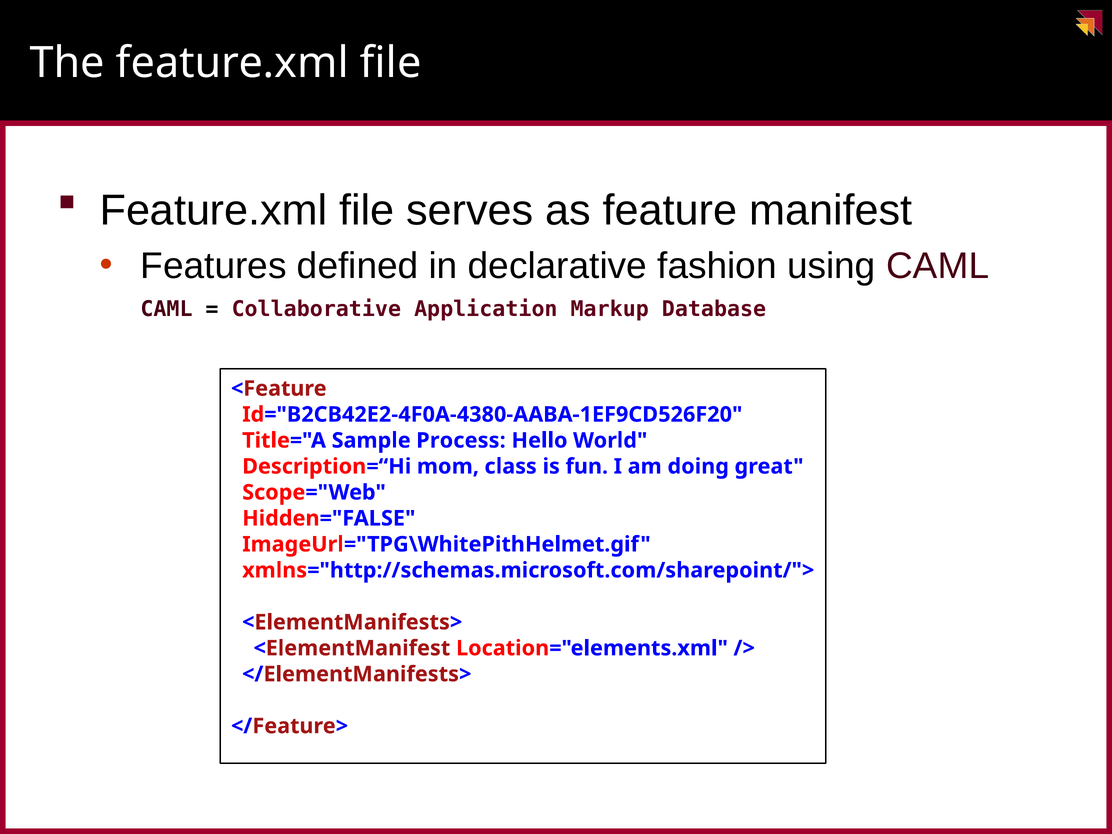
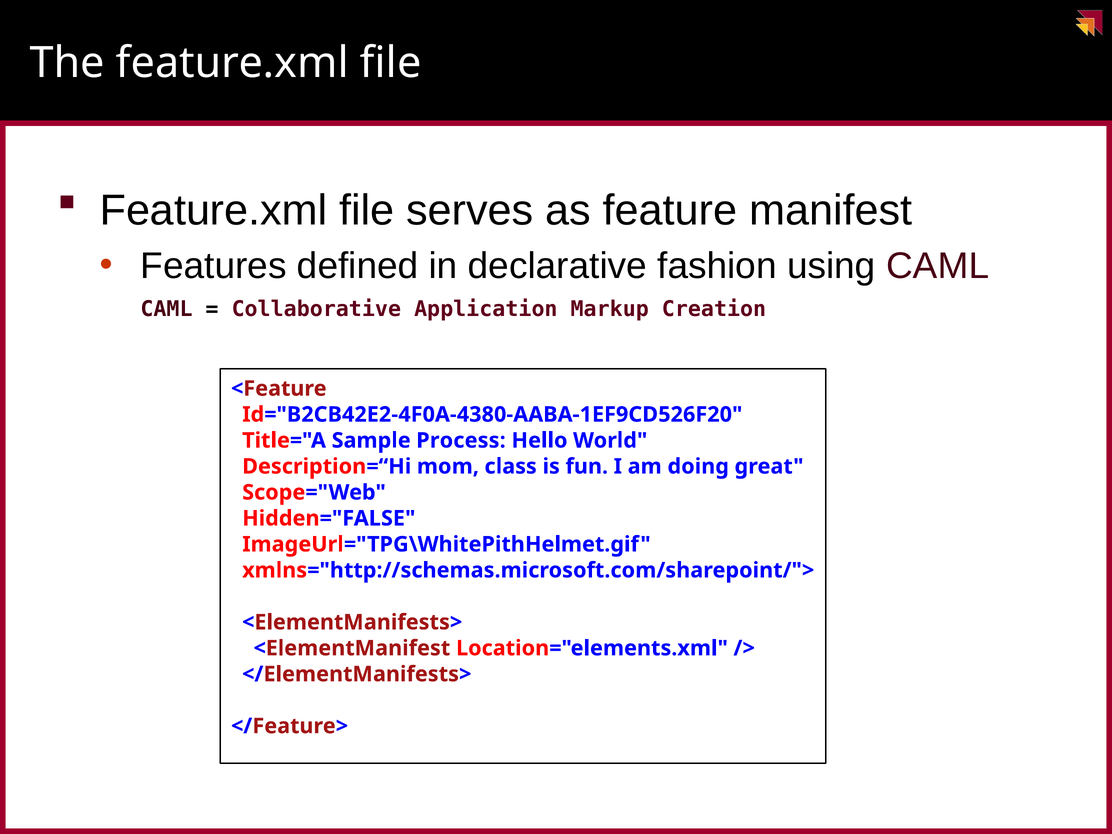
Database: Database -> Creation
